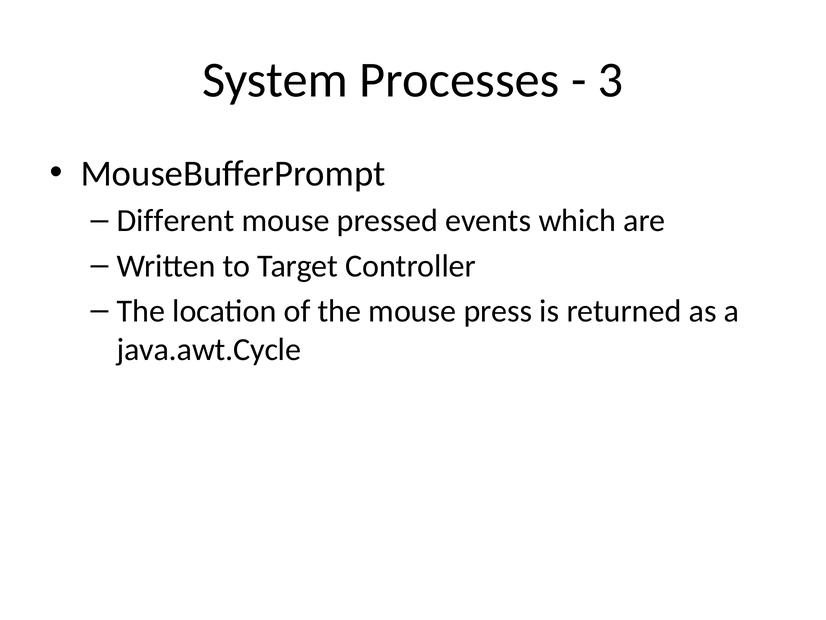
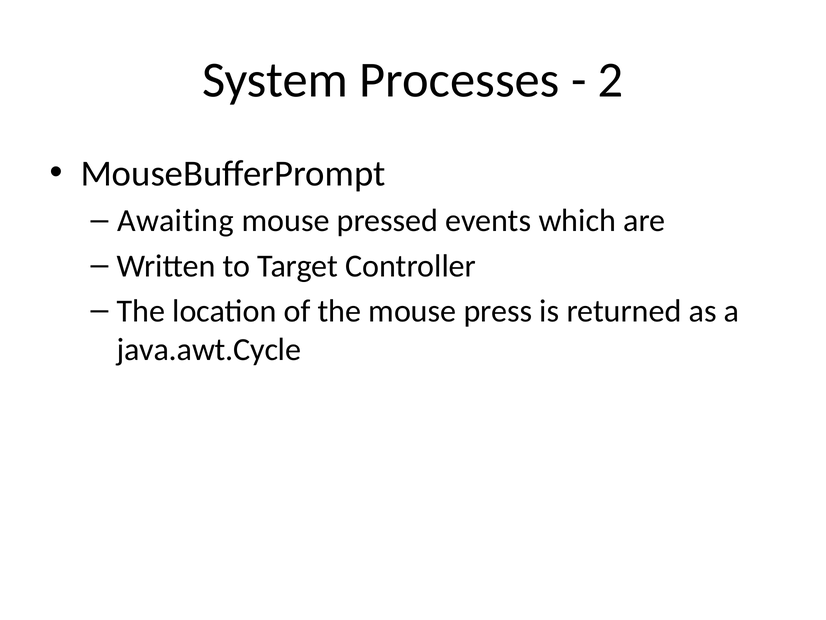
3: 3 -> 2
Different: Different -> Awaiting
